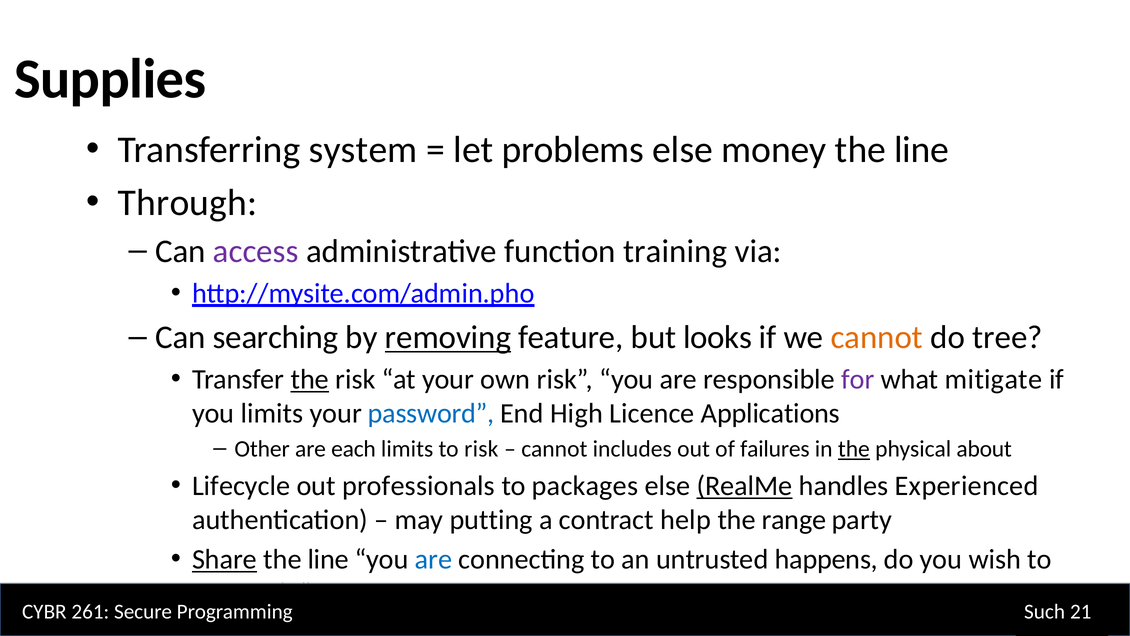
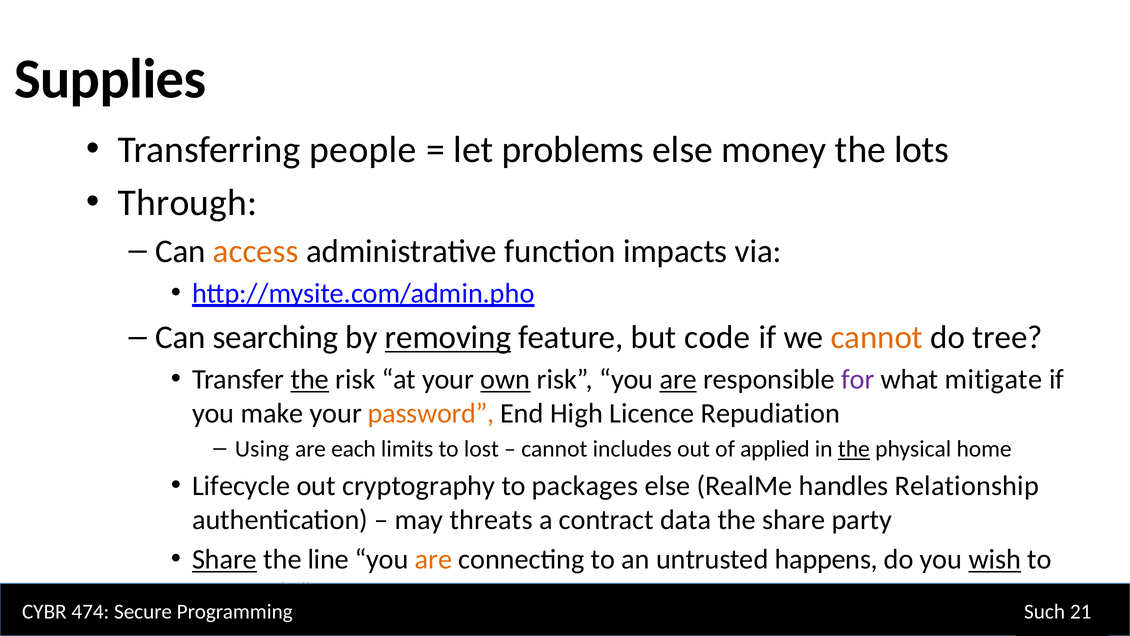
system: system -> people
line at (922, 150): line -> lots
access colour: purple -> orange
training: training -> impacts
looks: looks -> code
own underline: none -> present
are at (678, 379) underline: none -> present
you limits: limits -> make
password colour: blue -> orange
Applications: Applications -> Repudiation
Other: Other -> Using
to risk: risk -> lost
failures: failures -> applied
about: about -> home
professionals: professionals -> cryptography
RealMe underline: present -> none
Experienced: Experienced -> Relationship
putting: putting -> threats
help: help -> data
the range: range -> share
are at (434, 559) colour: blue -> orange
wish underline: none -> present
261: 261 -> 474
